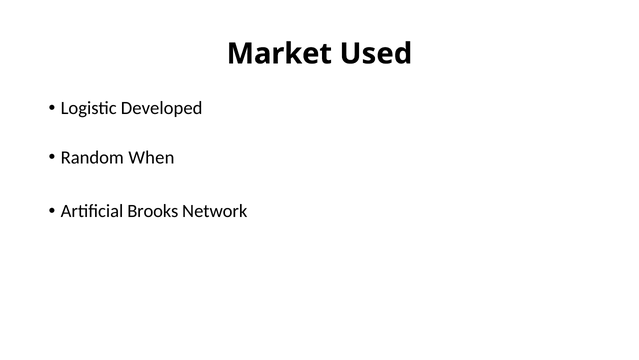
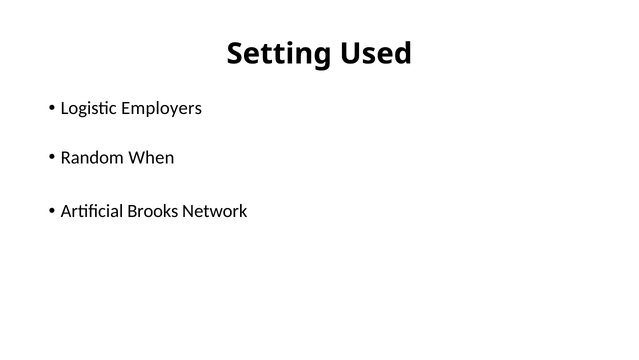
Market: Market -> Setting
Developed: Developed -> Employers
